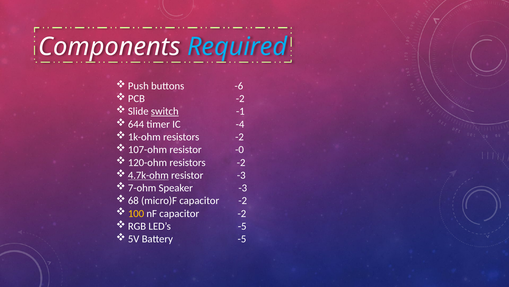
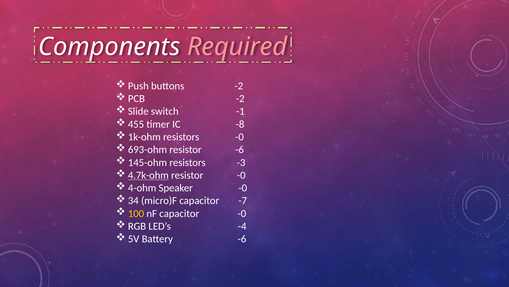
Required colour: light blue -> pink
buttons -6: -6 -> -2
switch underline: present -> none
644: 644 -> 455
-4: -4 -> -8
1k-ohm resistors -2: -2 -> -0
107-ohm: 107-ohm -> 693-ohm
resistor -0: -0 -> -6
120-ohm: 120-ohm -> 145-ohm
-2 at (241, 162): -2 -> -3
resistor -3: -3 -> -0
7-ohm: 7-ohm -> 4-ohm
Speaker -3: -3 -> -0
68: 68 -> 34
micro)F capacitor -2: -2 -> -7
nF capacitor -2: -2 -> -0
LED’s -5: -5 -> -4
Battery -5: -5 -> -6
